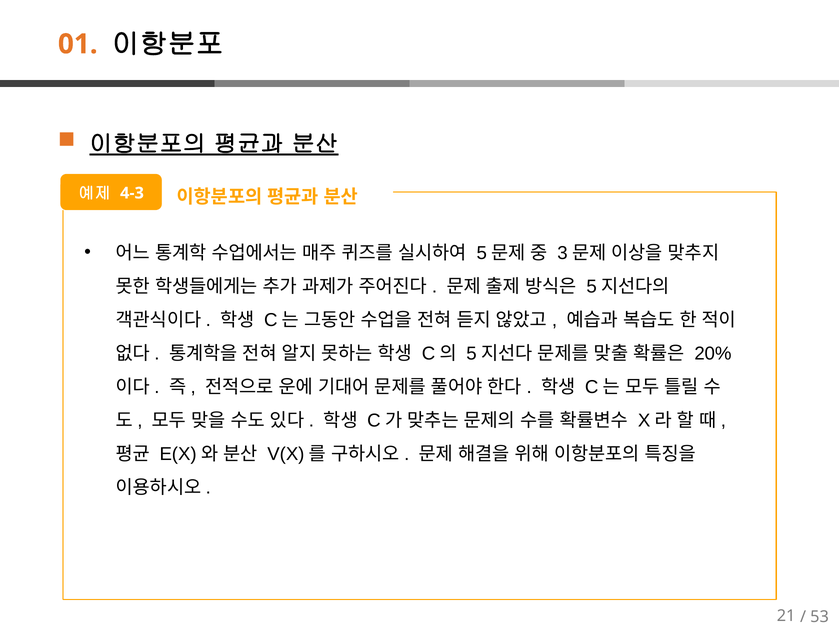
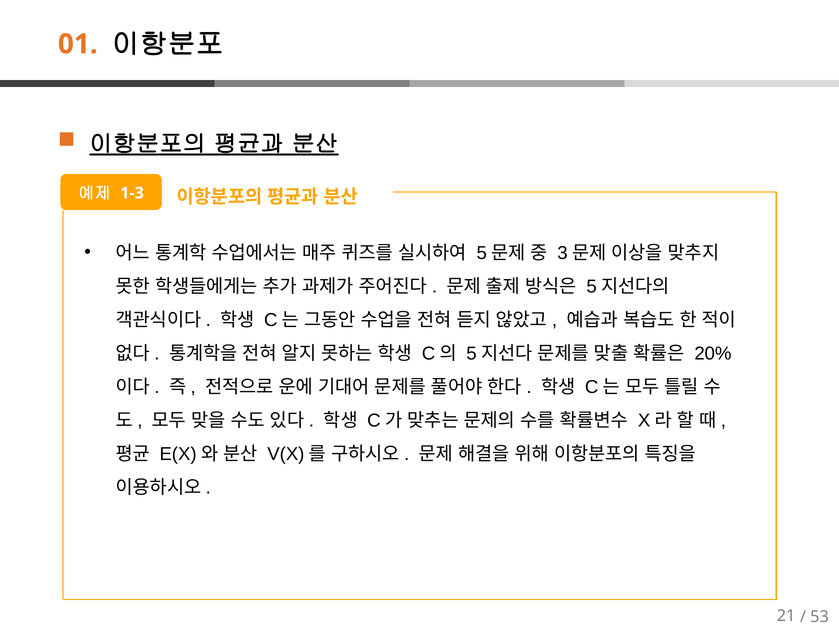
4-3: 4-3 -> 1-3
